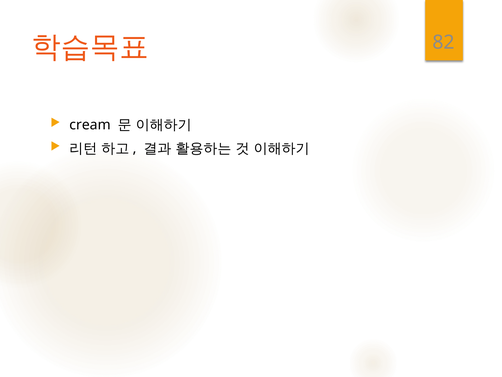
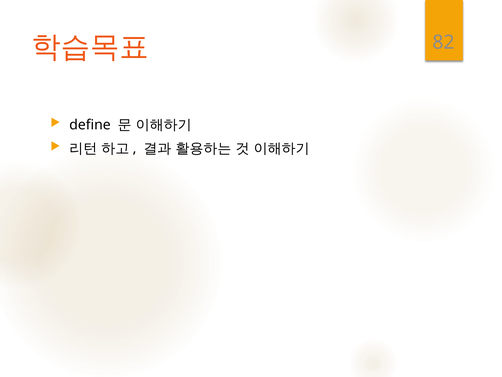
cream: cream -> define
